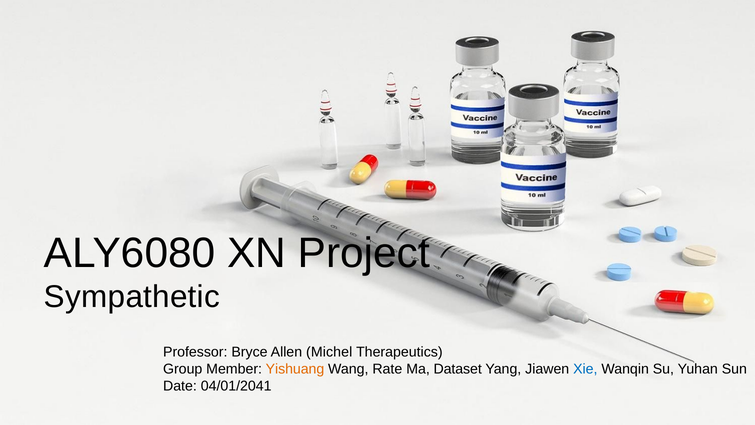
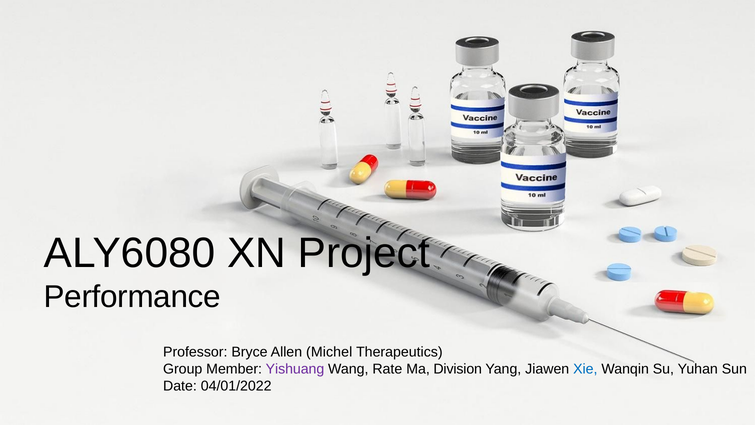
Sympathetic: Sympathetic -> Performance
Yishuang colour: orange -> purple
Dataset: Dataset -> Division
04/01/2041: 04/01/2041 -> 04/01/2022
